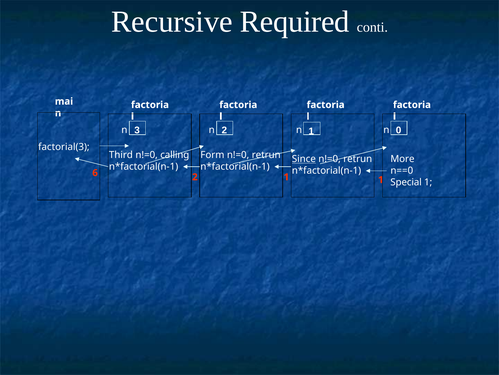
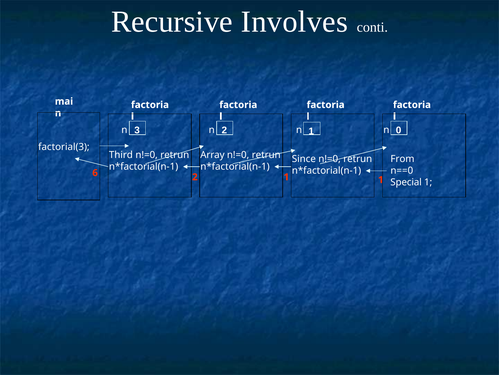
Required: Required -> Involves
calling at (175, 155): calling -> retrun
Form: Form -> Array
Since underline: present -> none
More: More -> From
